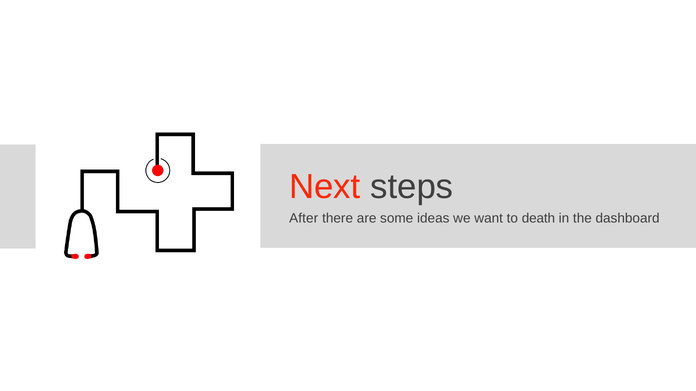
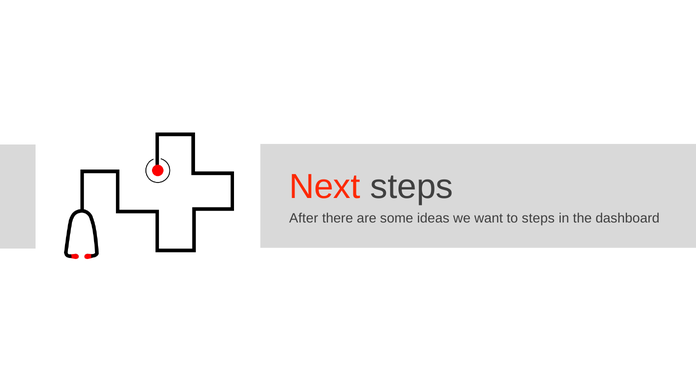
to death: death -> steps
